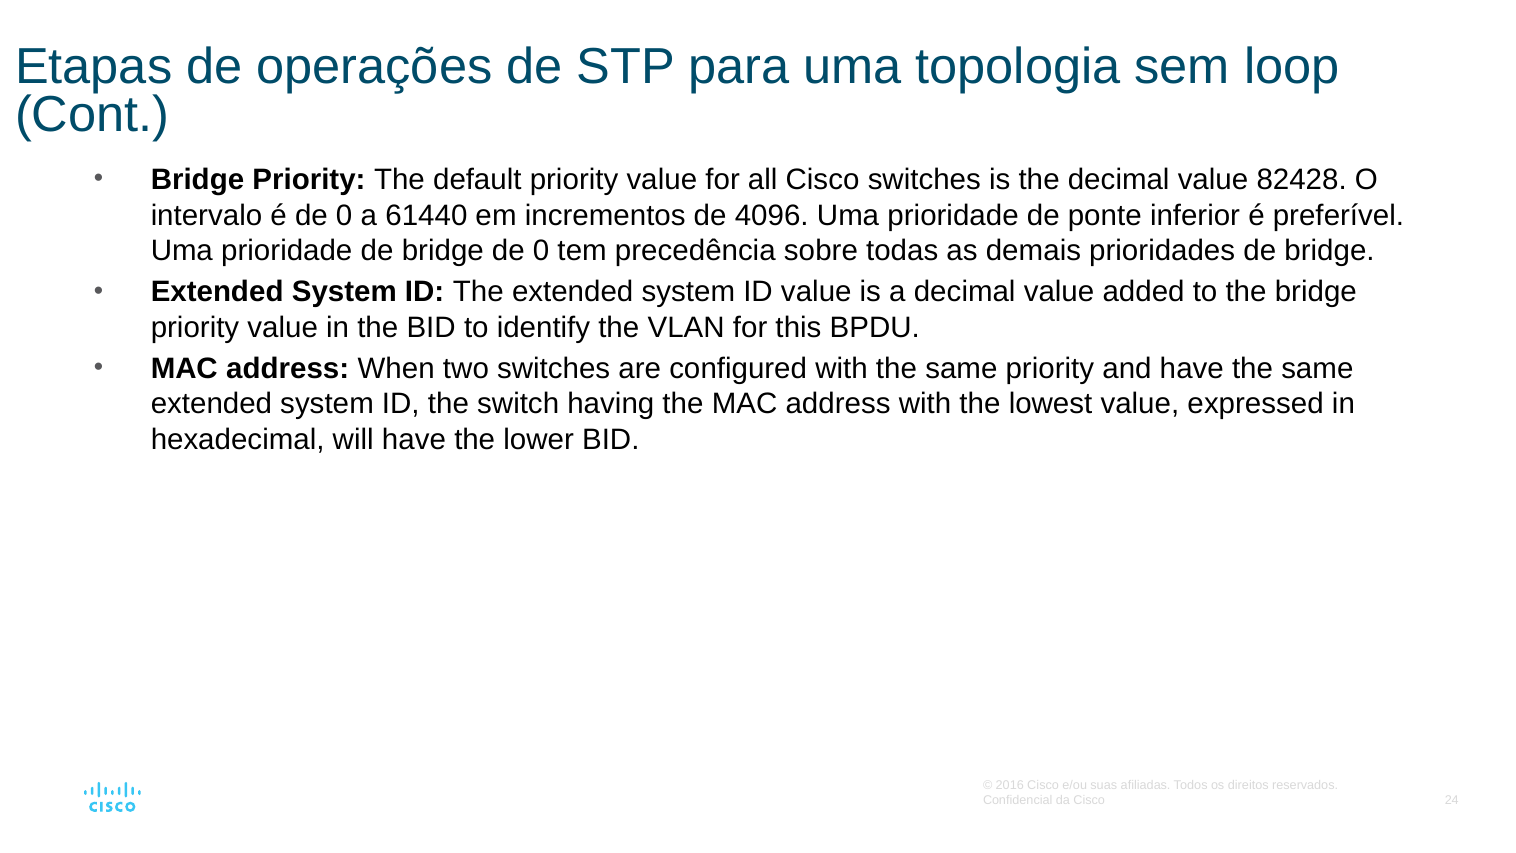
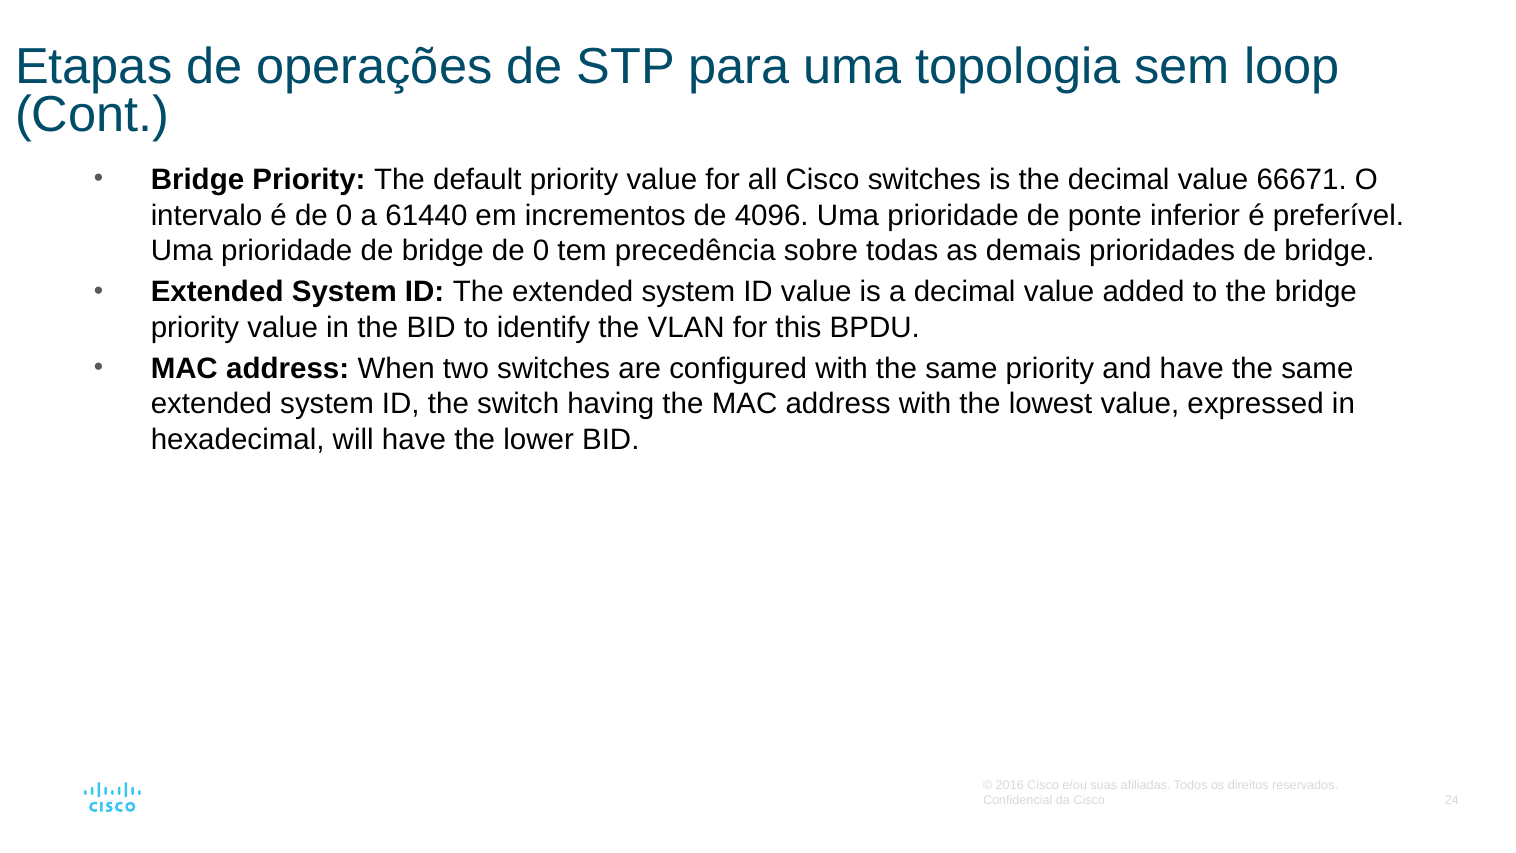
82428: 82428 -> 66671
